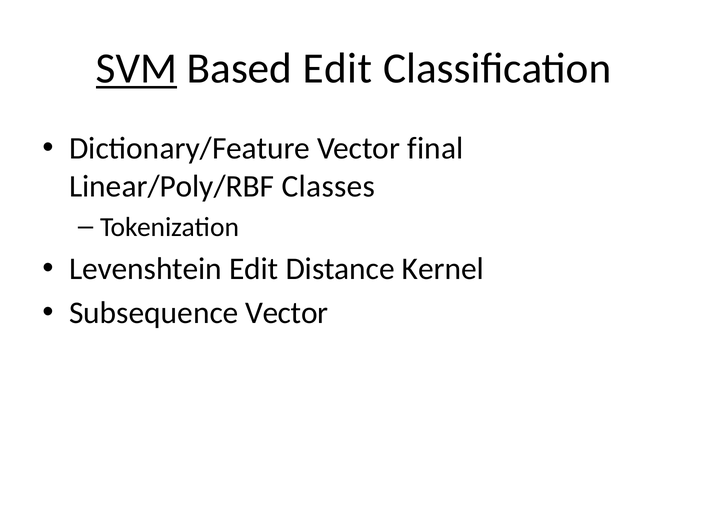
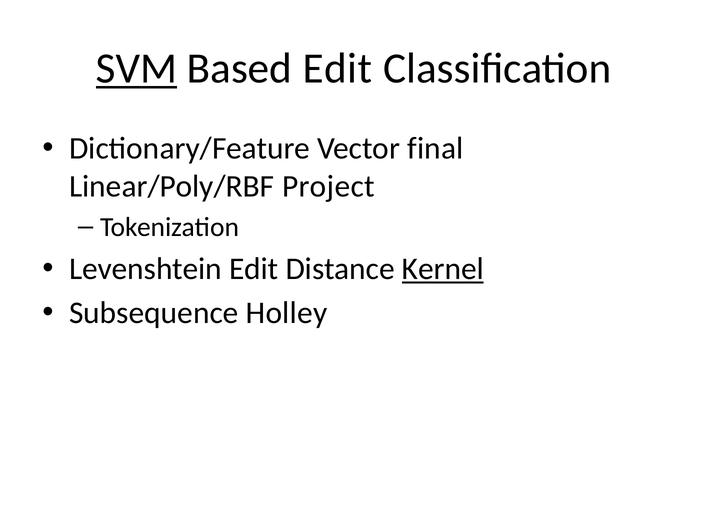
Classes: Classes -> Project
Kernel underline: none -> present
Subsequence Vector: Vector -> Holley
